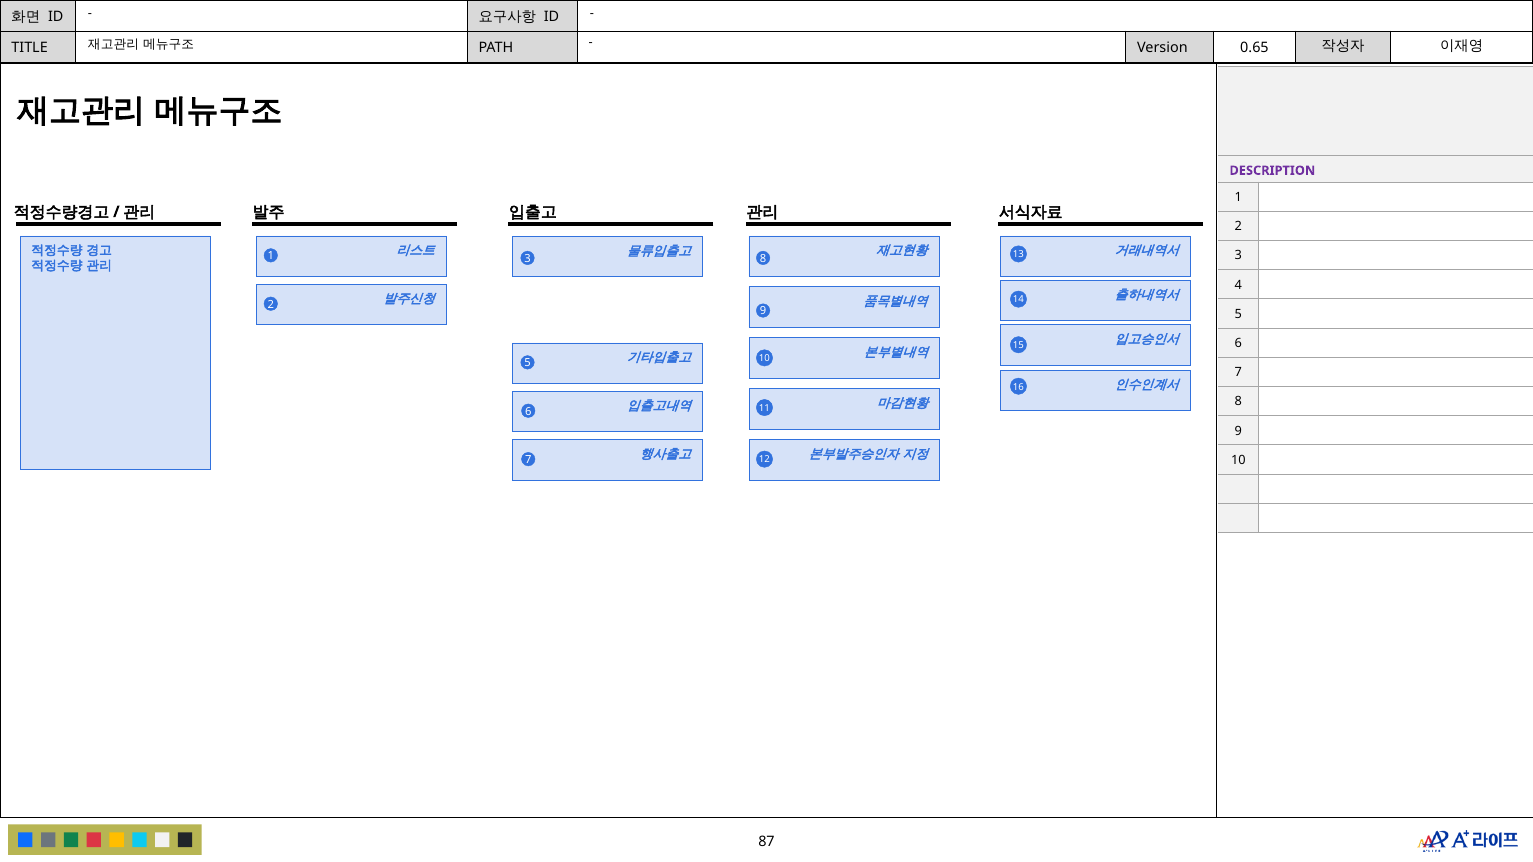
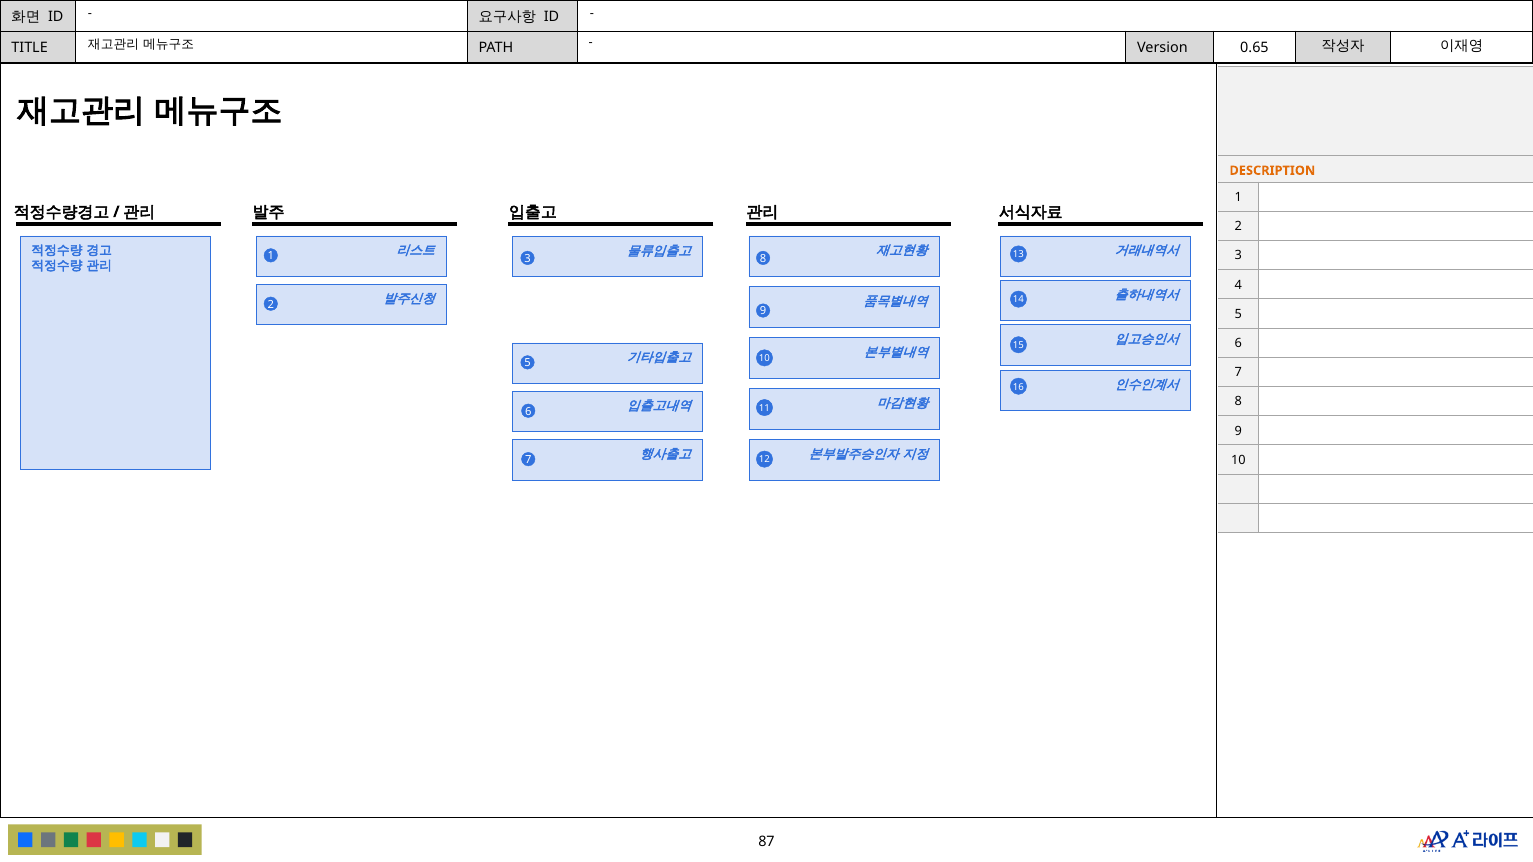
DESCRIPTION colour: purple -> orange
